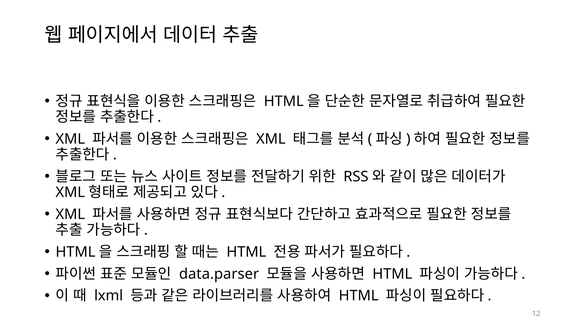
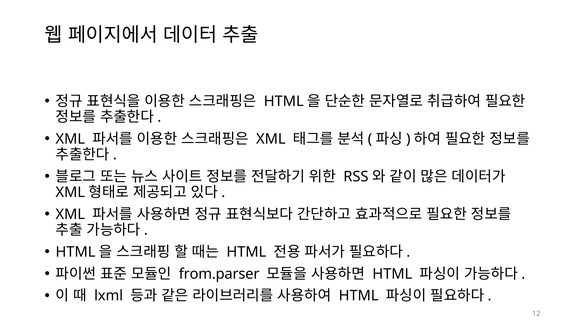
data.parser: data.parser -> from.parser
